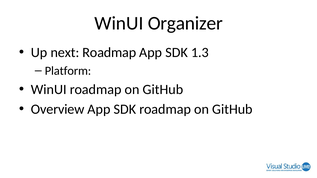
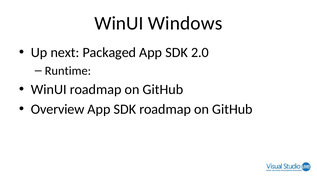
Organizer: Organizer -> Windows
next Roadmap: Roadmap -> Packaged
1.3: 1.3 -> 2.0
Platform: Platform -> Runtime
